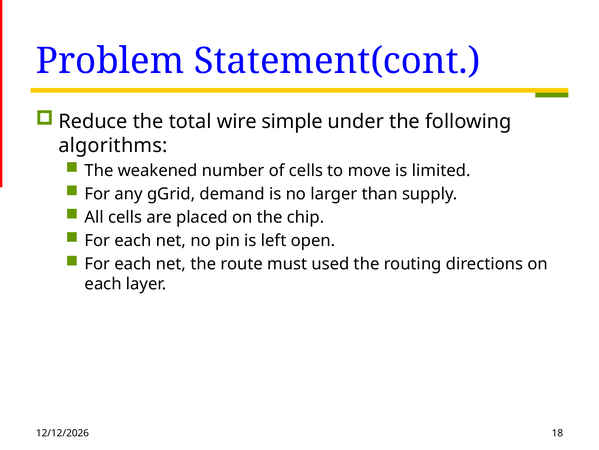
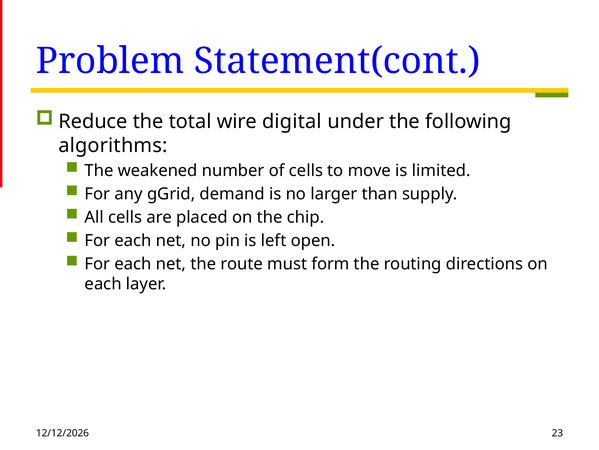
simple: simple -> digital
used: used -> form
18: 18 -> 23
